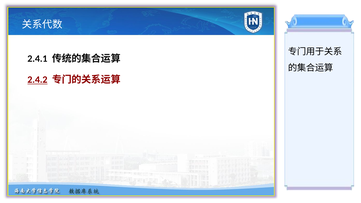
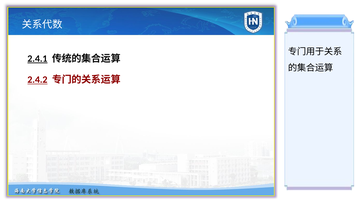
2.4.1 underline: none -> present
